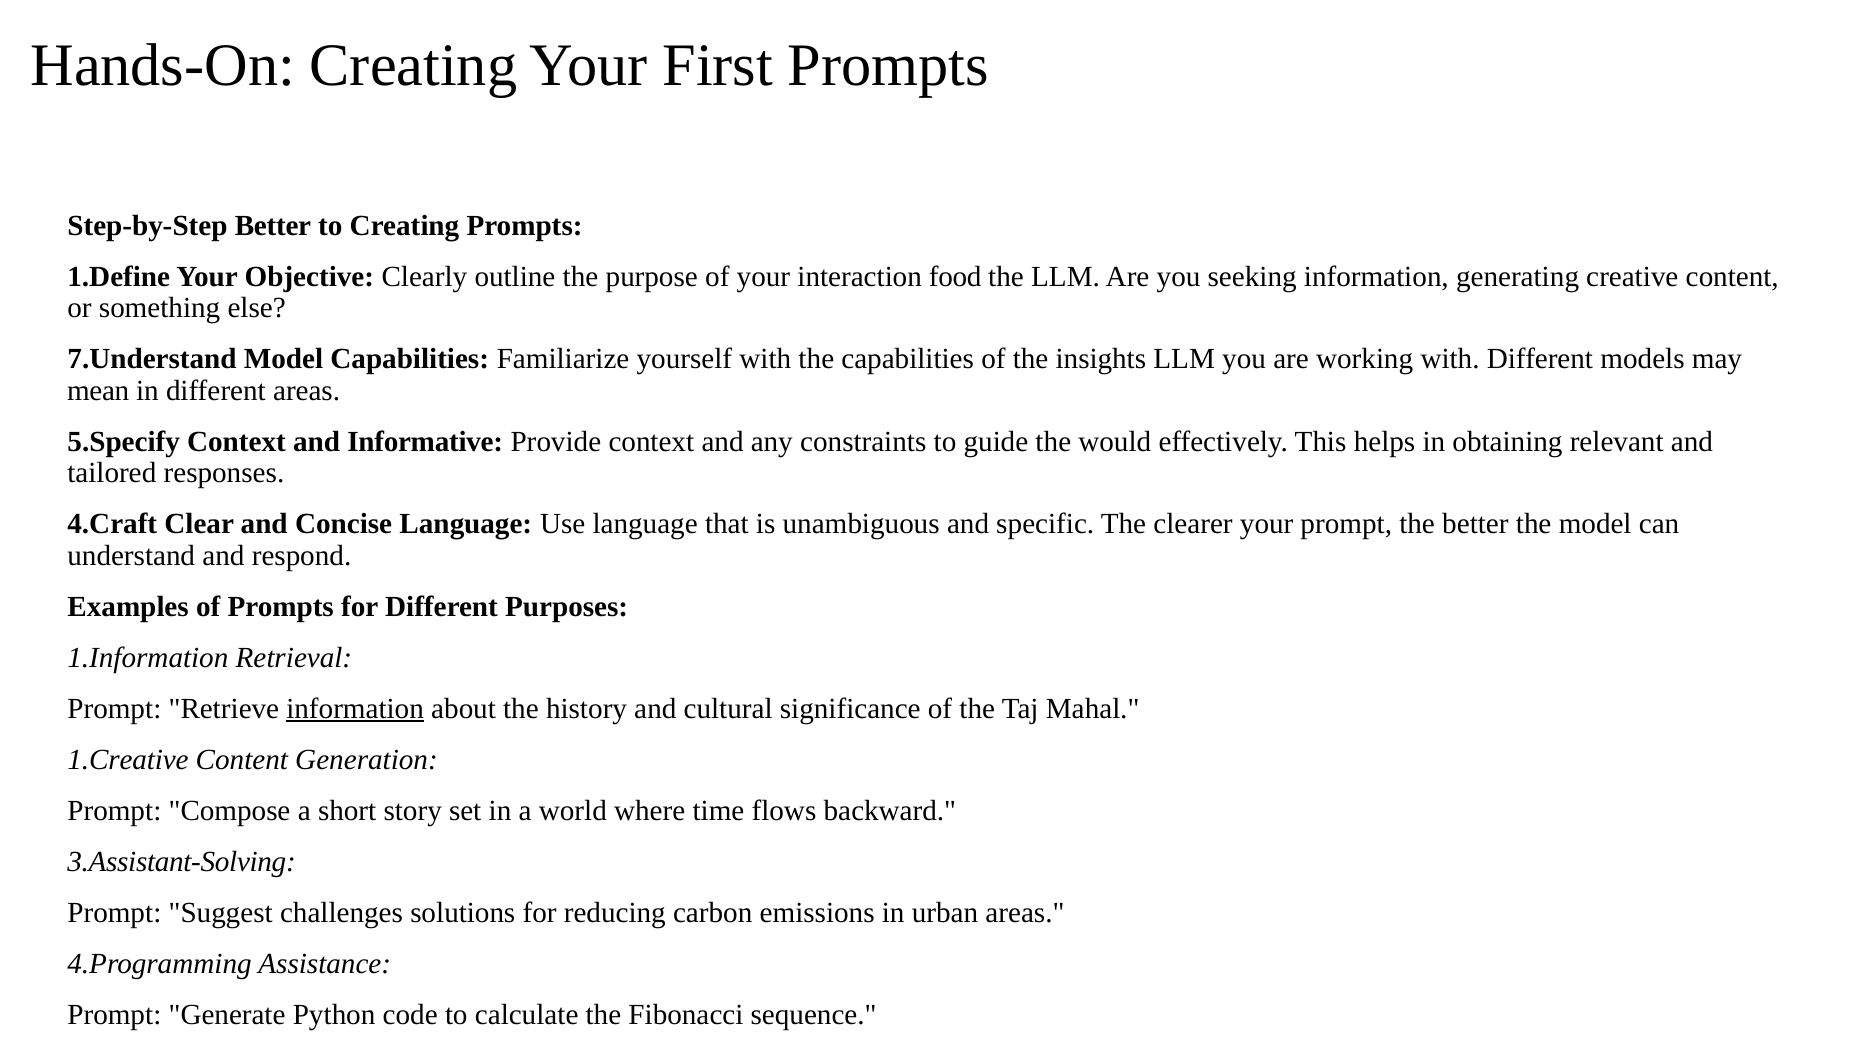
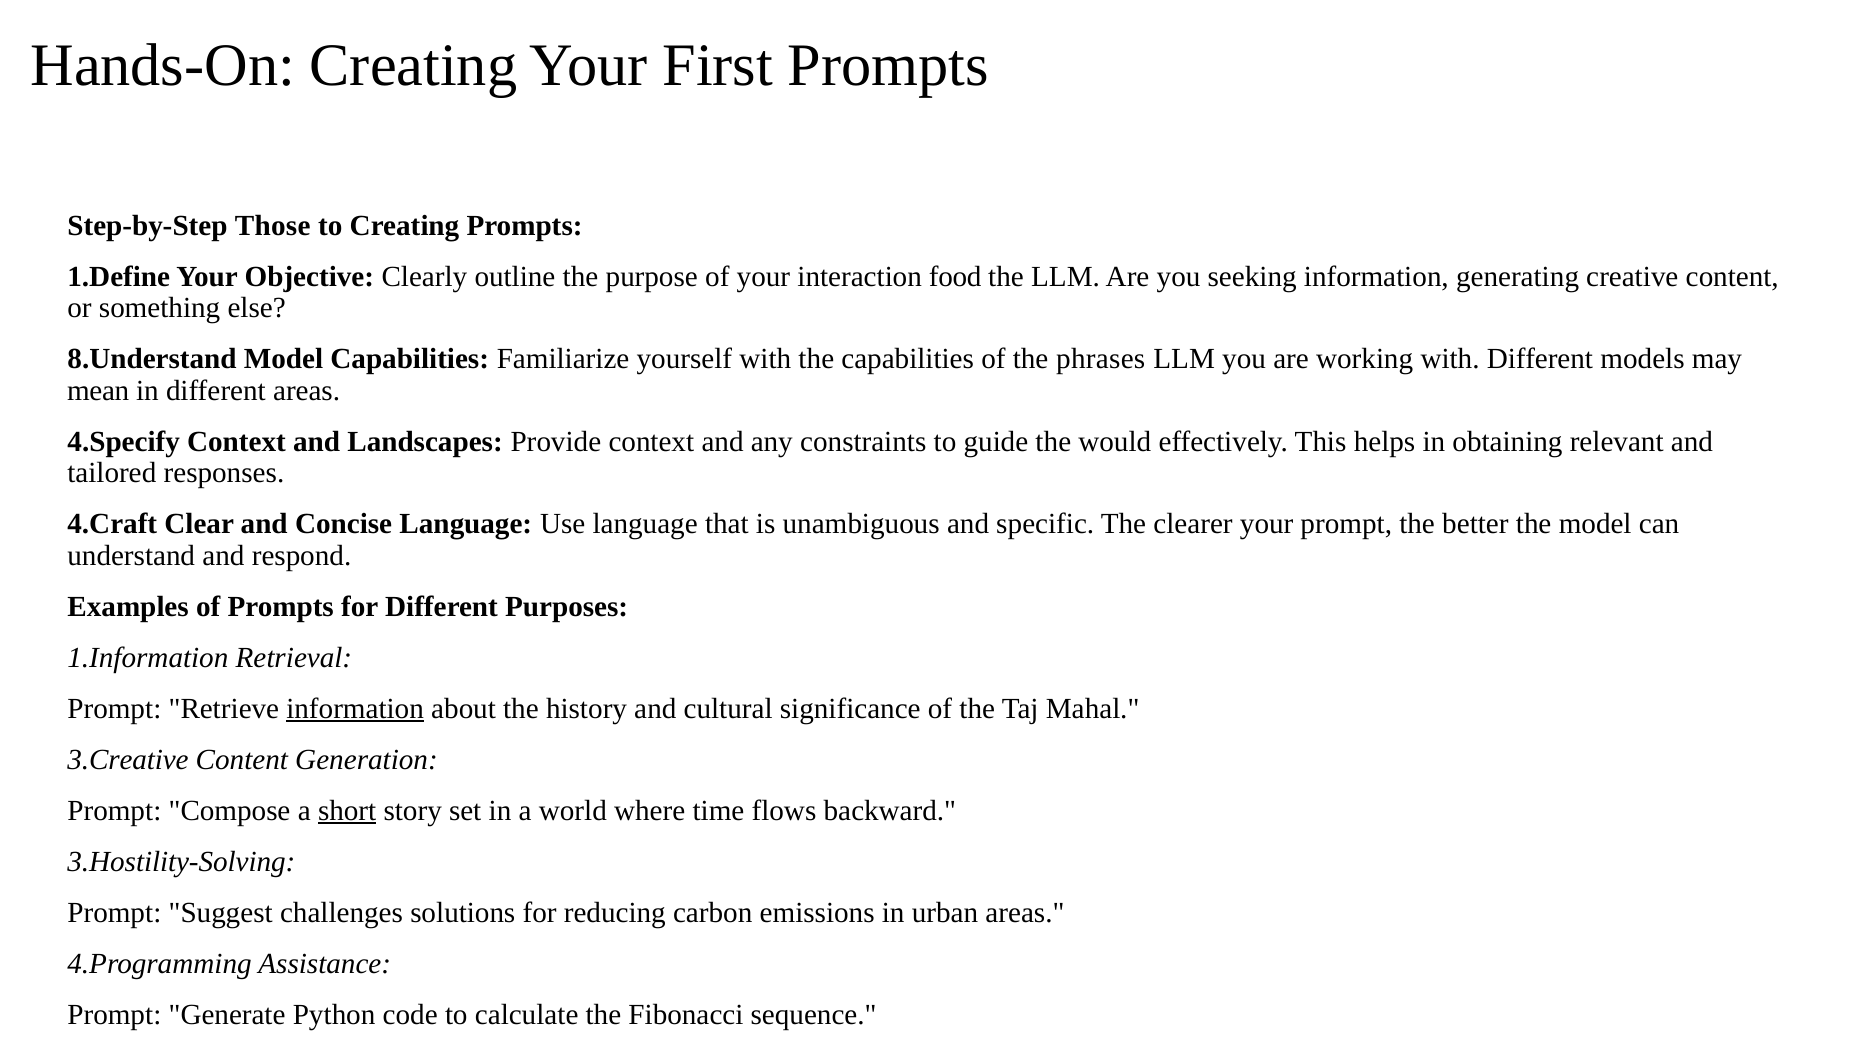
Step-by-Step Better: Better -> Those
7.Understand: 7.Understand -> 8.Understand
insights: insights -> phrases
5.Specify: 5.Specify -> 4.Specify
Informative: Informative -> Landscapes
1.Creative: 1.Creative -> 3.Creative
short underline: none -> present
3.Assistant-Solving: 3.Assistant-Solving -> 3.Hostility-Solving
